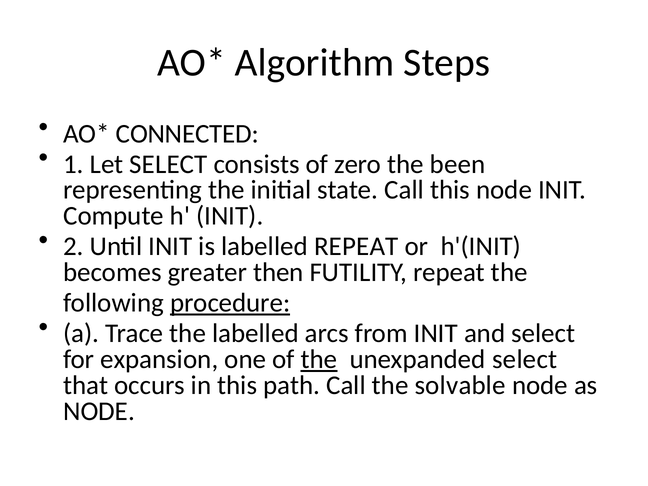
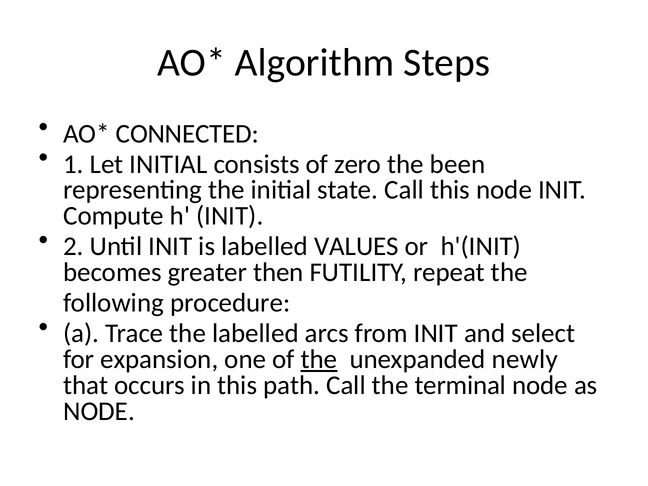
Let SELECT: SELECT -> INITIAL
labelled REPEAT: REPEAT -> VALUES
procedure underline: present -> none
unexpanded select: select -> newly
solvable: solvable -> terminal
